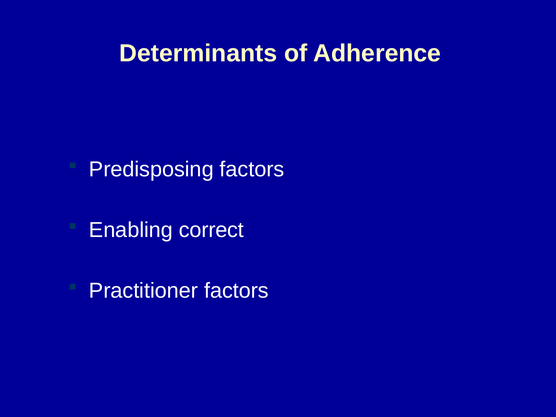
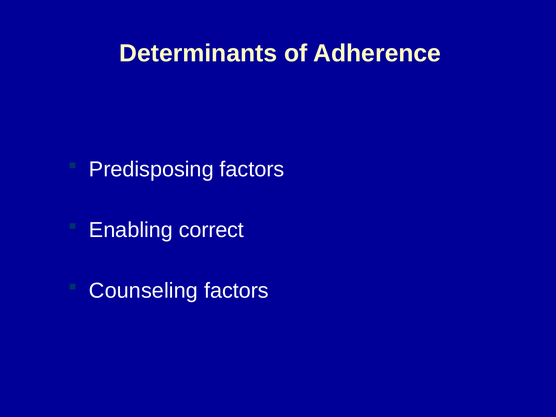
Practitioner: Practitioner -> Counseling
